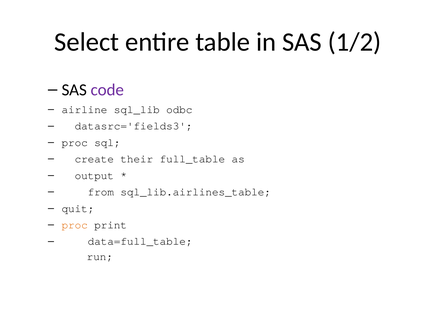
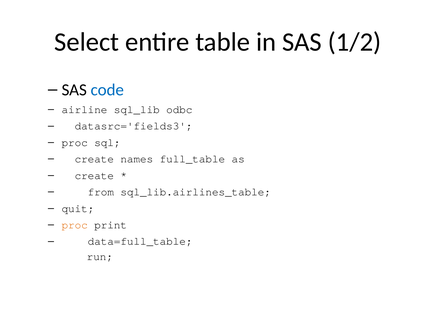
code colour: purple -> blue
their: their -> names
output at (94, 175): output -> create
